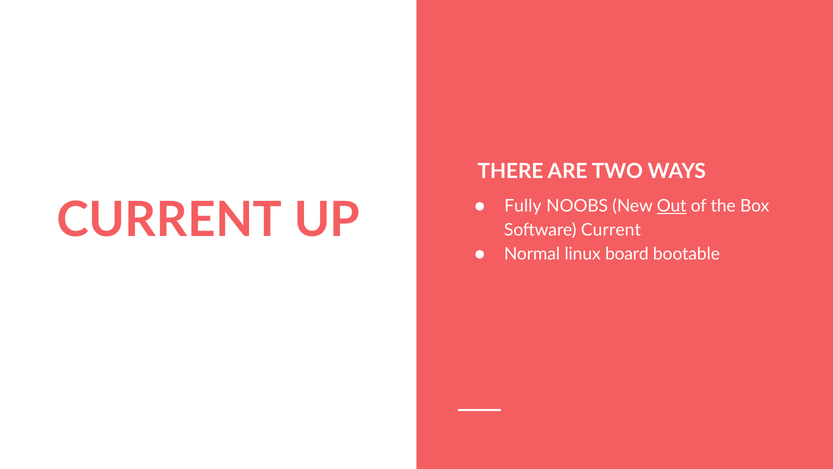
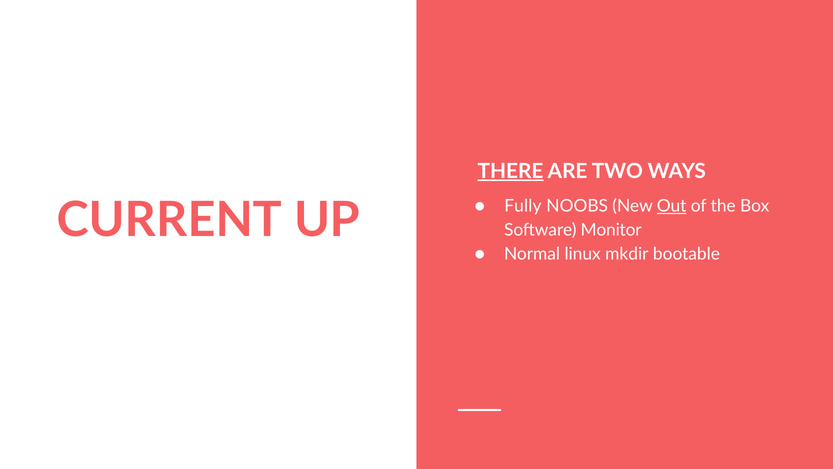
THERE underline: none -> present
Software Current: Current -> Monitor
board: board -> mkdir
